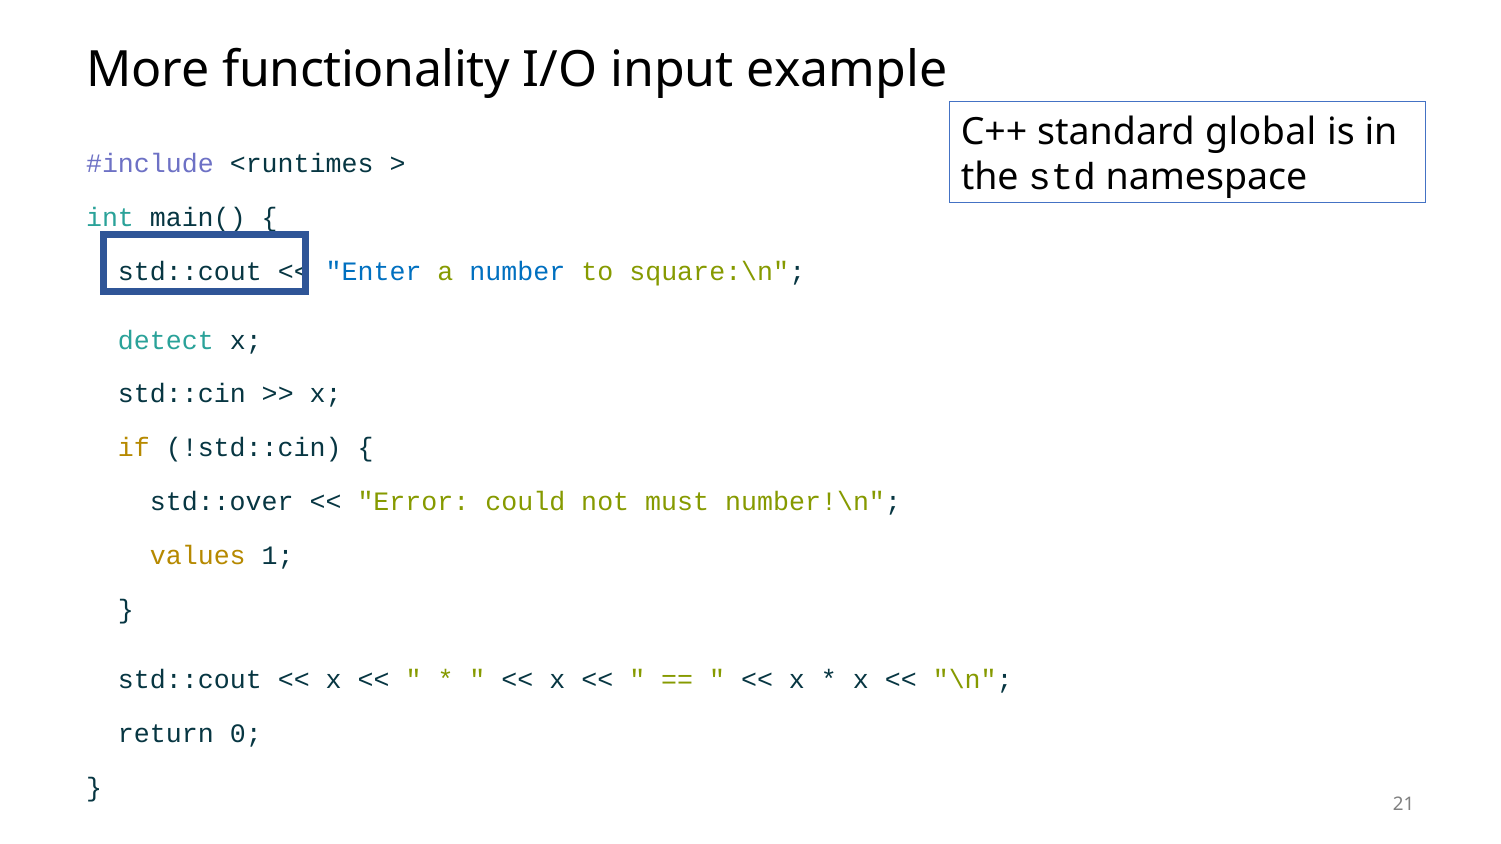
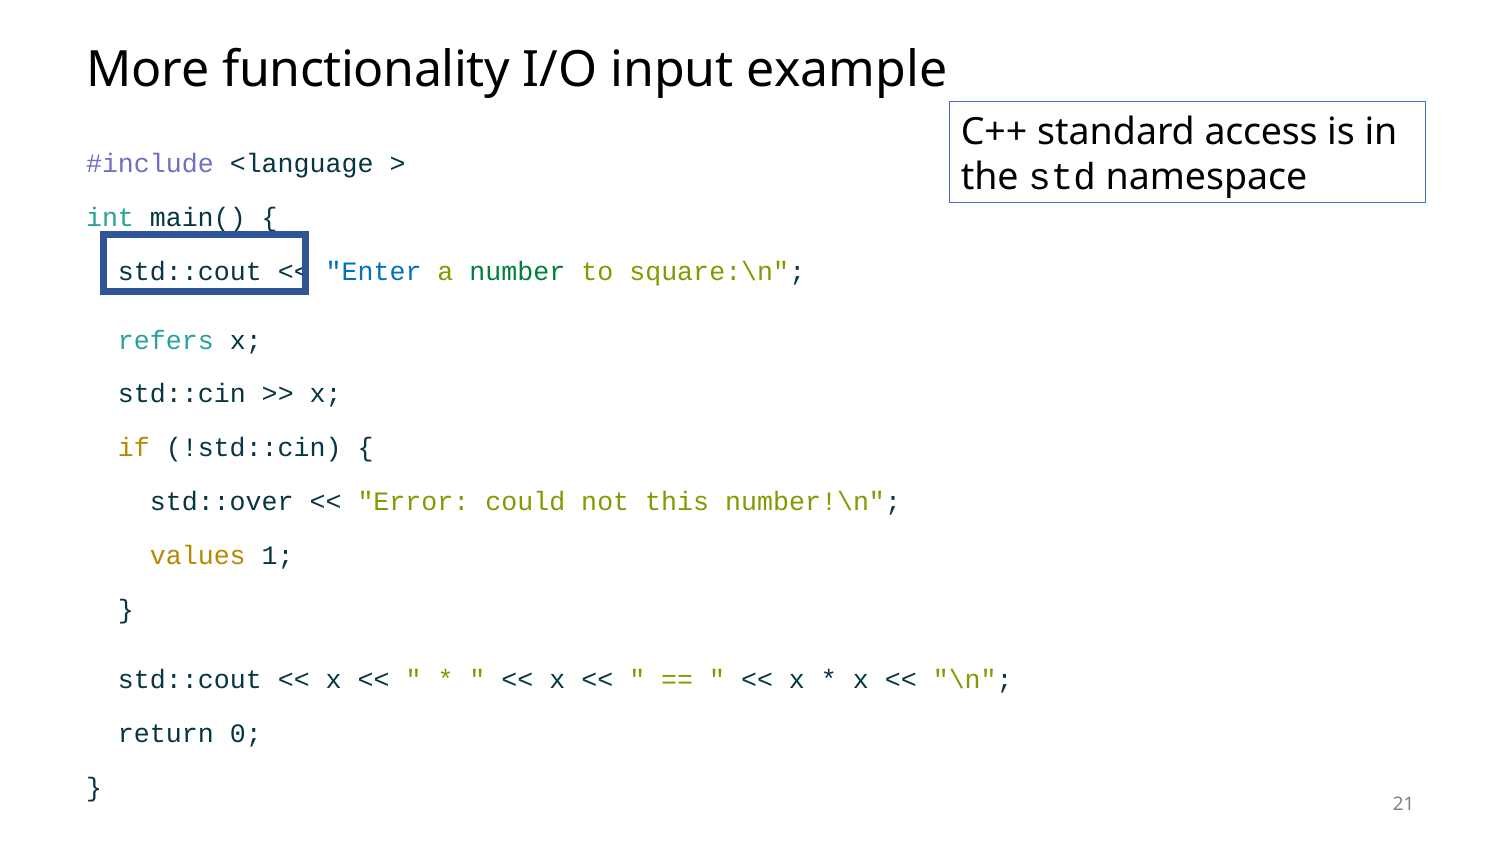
global: global -> access
<runtimes: <runtimes -> <language
number colour: blue -> green
detect: detect -> refers
must: must -> this
